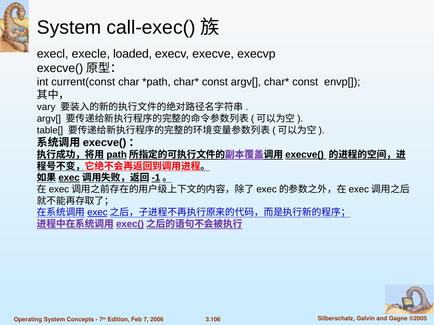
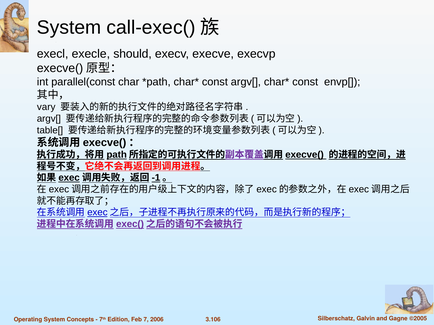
loaded: loaded -> should
current(const: current(const -> parallel(const
